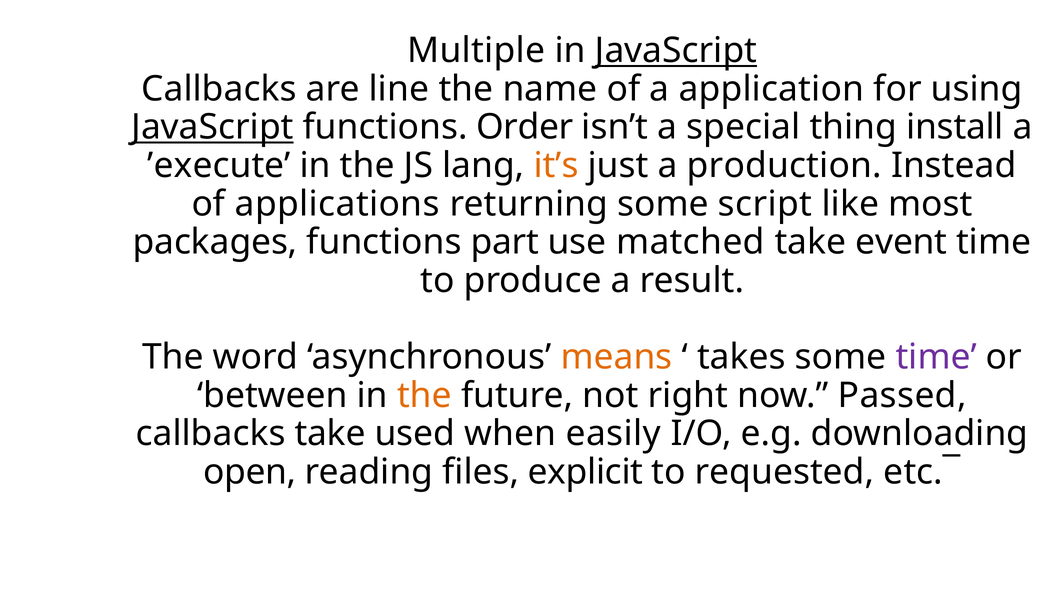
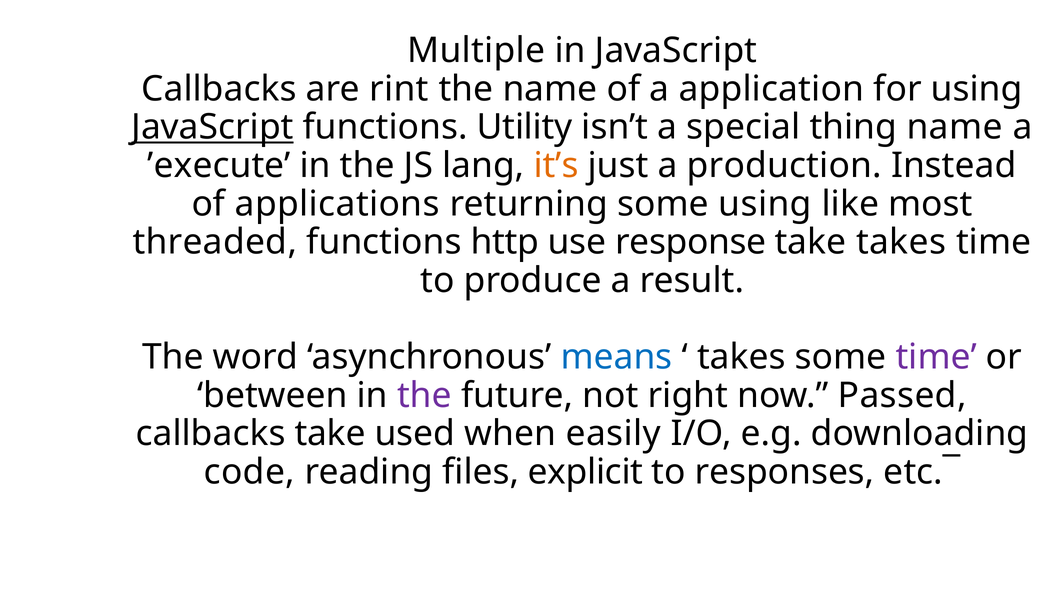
JavaScript at (676, 51) underline: present -> none
line: line -> rint
Order: Order -> Utility
thing install: install -> name
some script: script -> using
packages: packages -> threaded
part: part -> http
matched: matched -> response
take event: event -> takes
means colour: orange -> blue
the at (424, 395) colour: orange -> purple
open: open -> code
requested: requested -> responses
